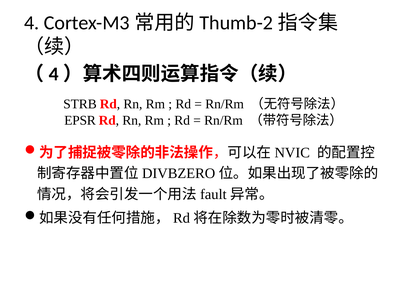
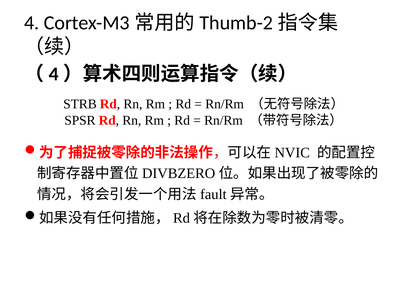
EPSR: EPSR -> SPSR
